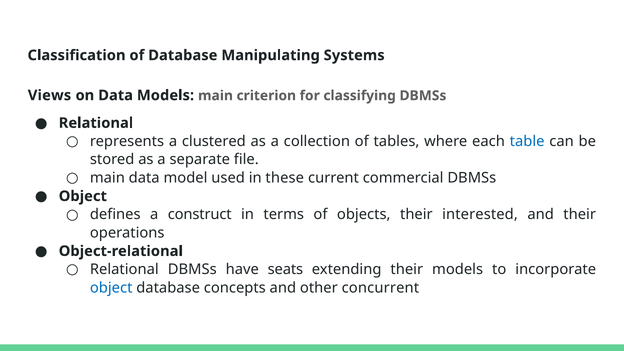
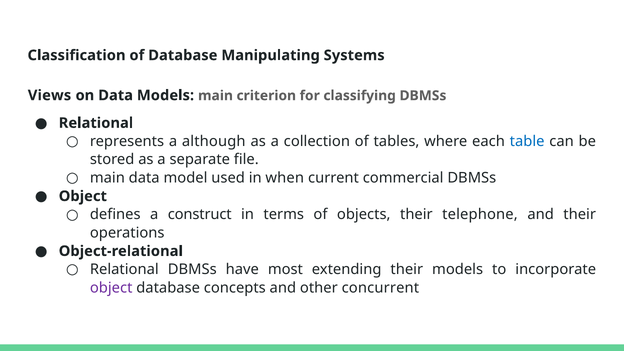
clustered: clustered -> although
these: these -> when
interested: interested -> telephone
seats: seats -> most
object at (111, 288) colour: blue -> purple
